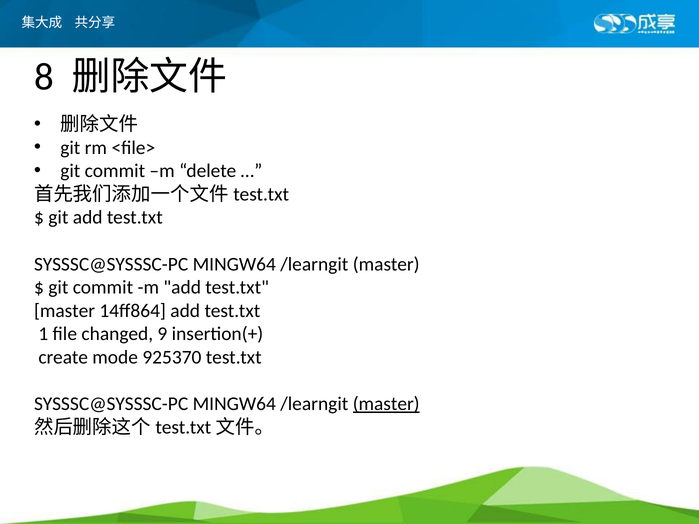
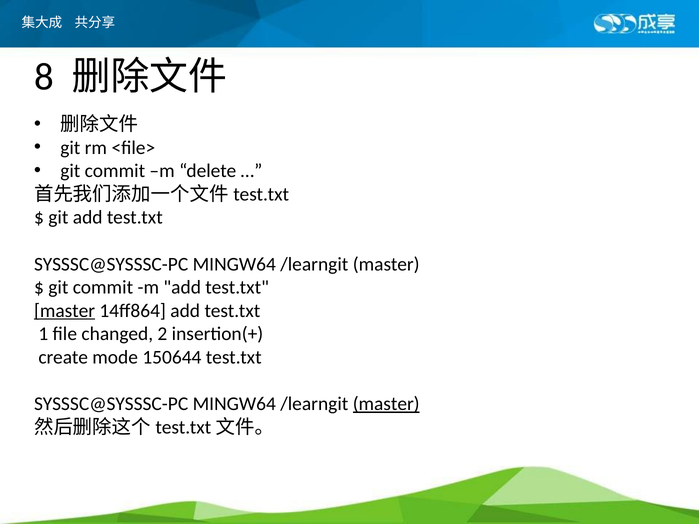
master at (65, 311) underline: none -> present
9: 9 -> 2
925370: 925370 -> 150644
